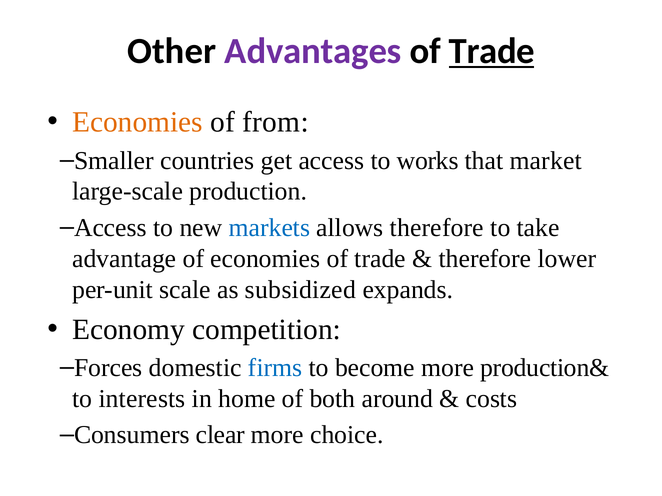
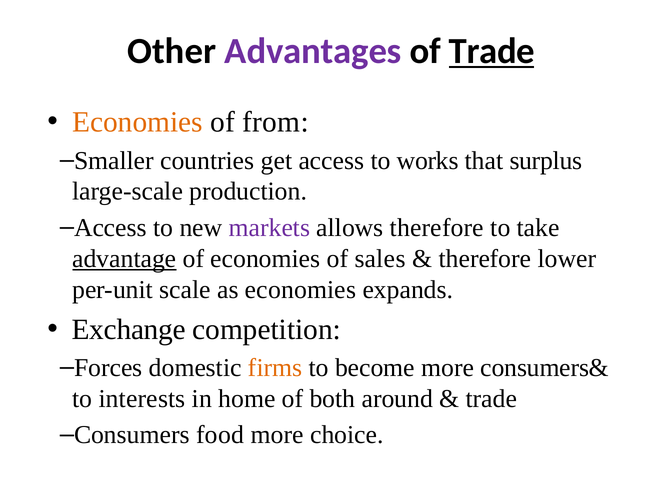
market: market -> surplus
markets colour: blue -> purple
advantage underline: none -> present
economies of trade: trade -> sales
as subsidized: subsidized -> economies
Economy: Economy -> Exchange
firms colour: blue -> orange
production&: production& -> consumers&
costs at (491, 399): costs -> trade
clear: clear -> food
